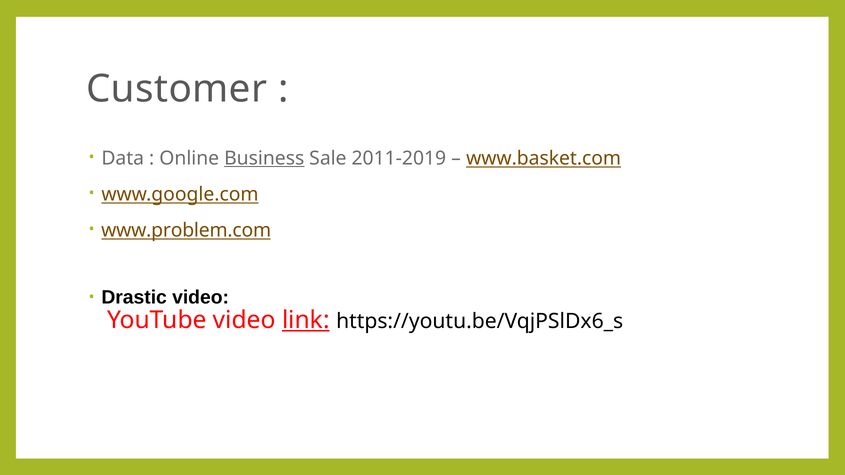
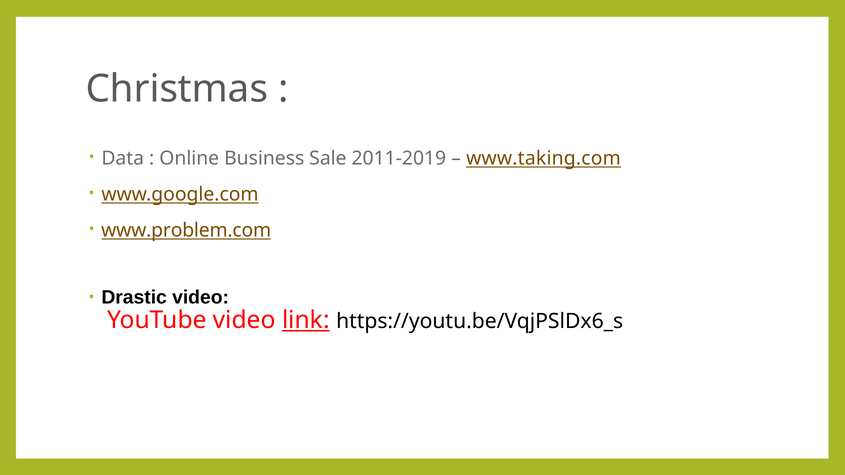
Customer: Customer -> Christmas
Business underline: present -> none
www.basket.com: www.basket.com -> www.taking.com
